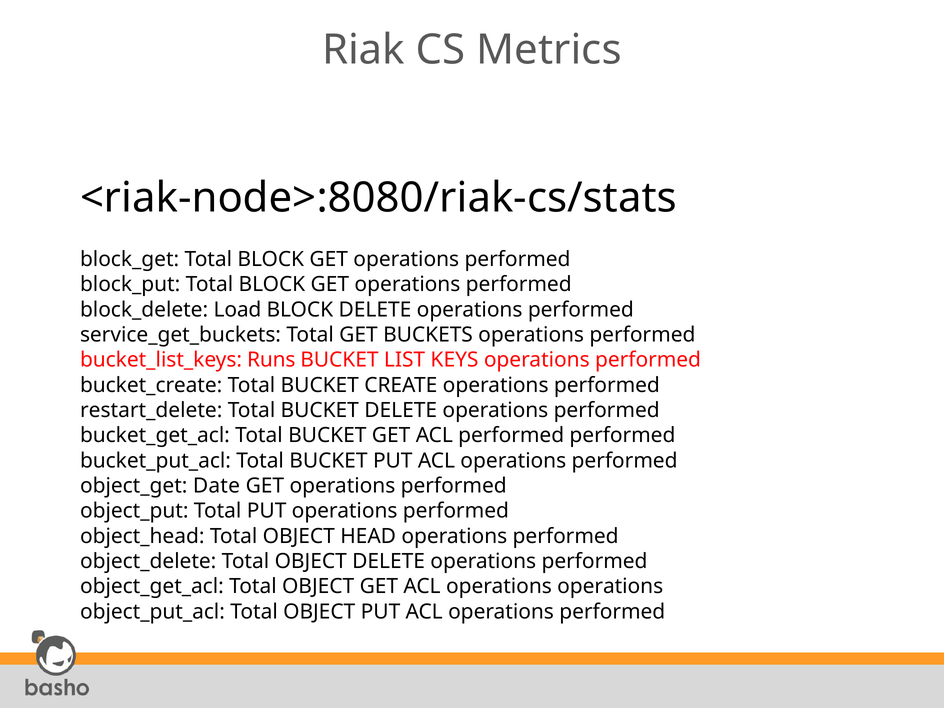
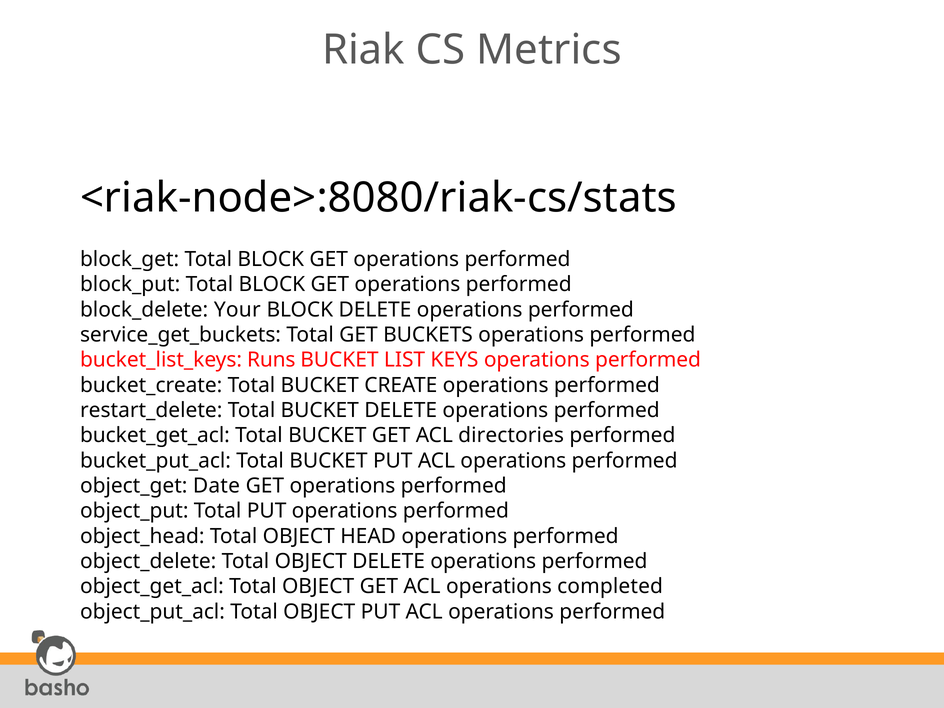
Load: Load -> Your
ACL performed: performed -> directories
operations operations: operations -> completed
